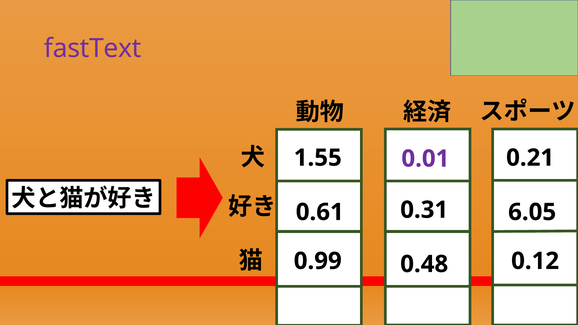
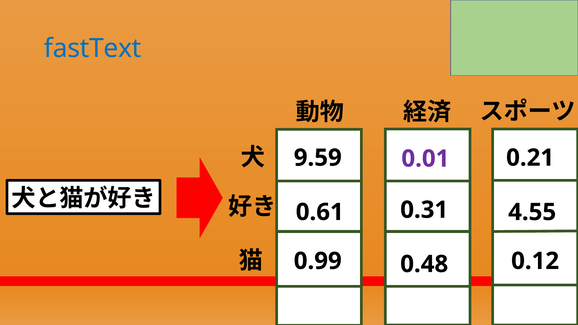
fastText colour: purple -> blue
1.55: 1.55 -> 9.59
6.05: 6.05 -> 4.55
